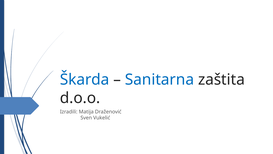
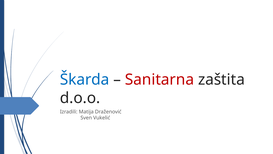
Sanitarna colour: blue -> red
